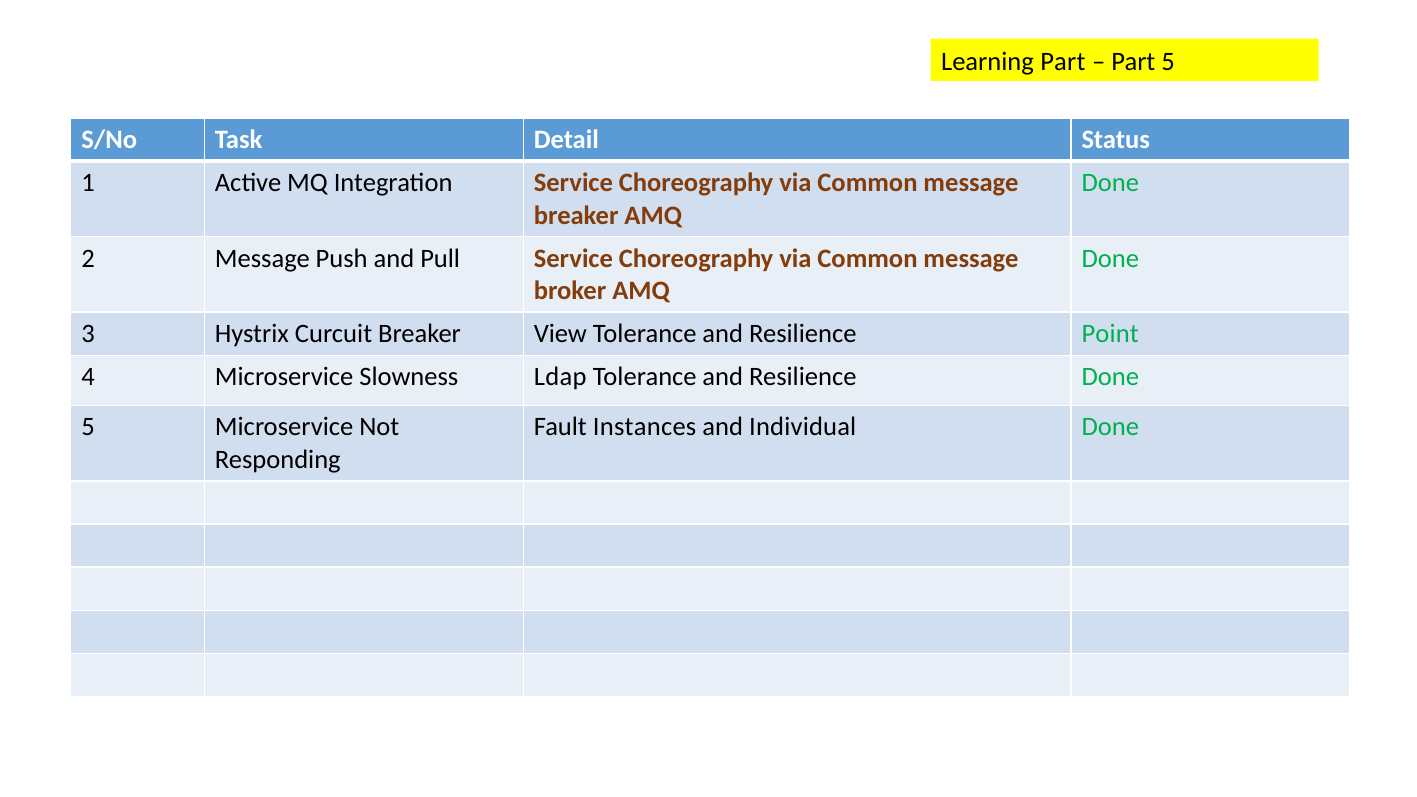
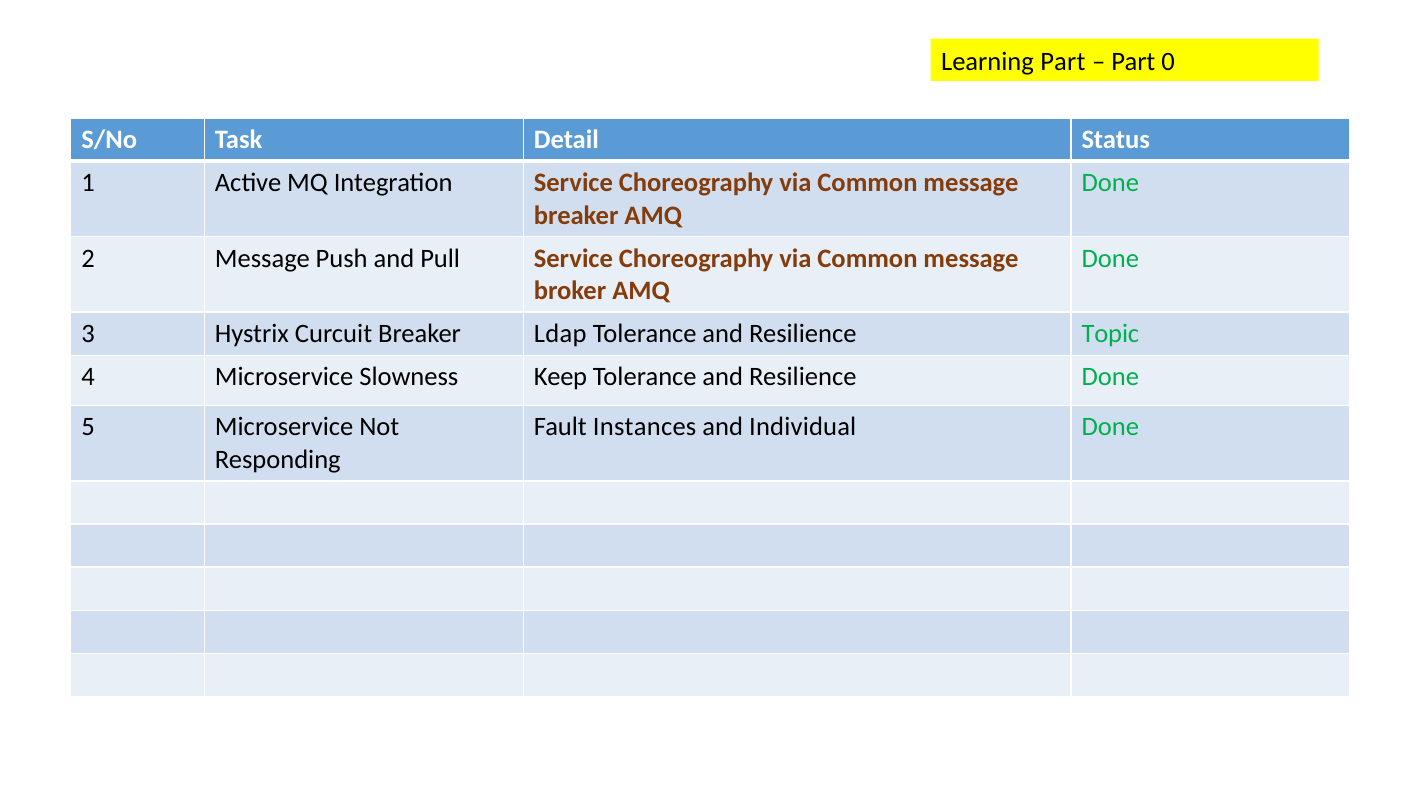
Part 5: 5 -> 0
View: View -> Ldap
Point: Point -> Topic
Ldap: Ldap -> Keep
